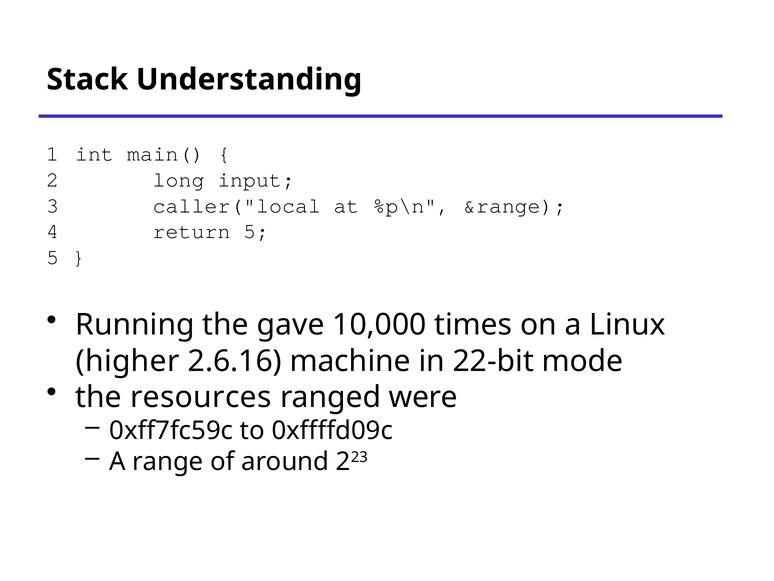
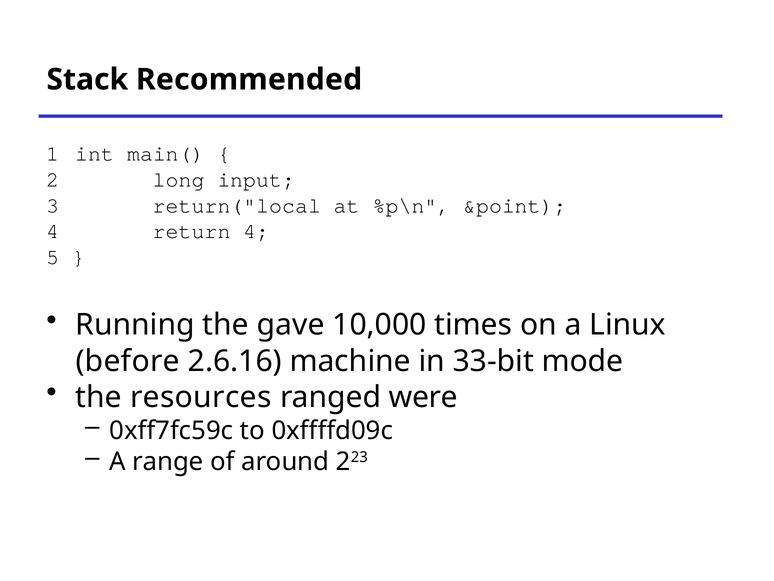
Understanding: Understanding -> Recommended
caller("local: caller("local -> return("local
&range: &range -> &point
return 5: 5 -> 4
higher: higher -> before
22-bit: 22-bit -> 33-bit
